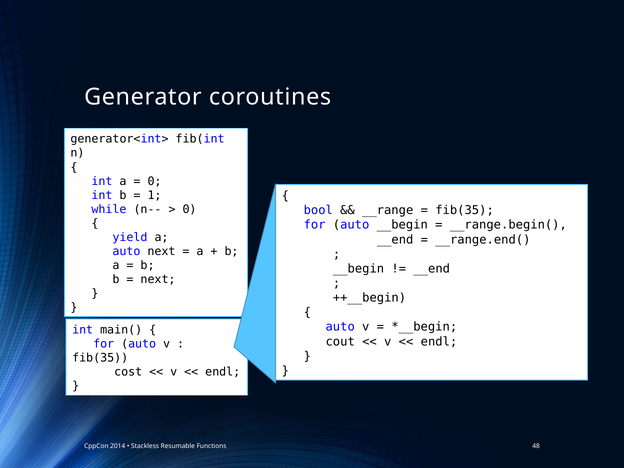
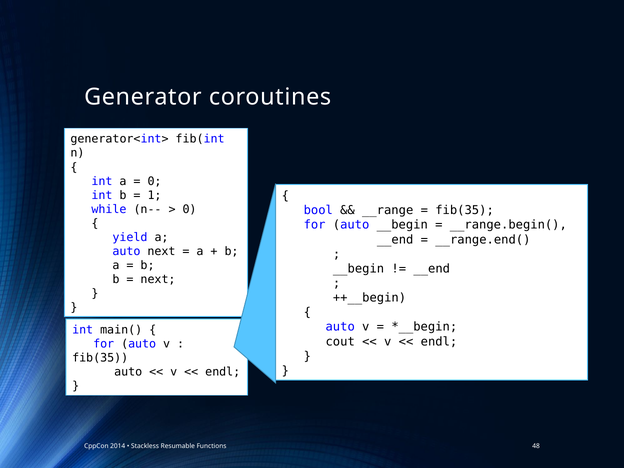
cost at (128, 372): cost -> auto
